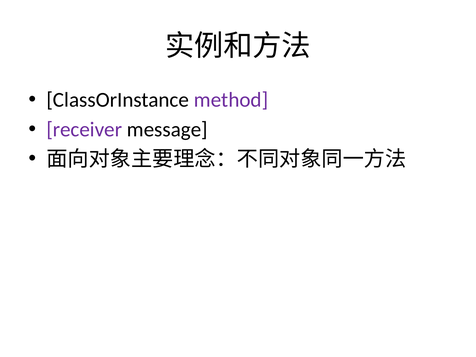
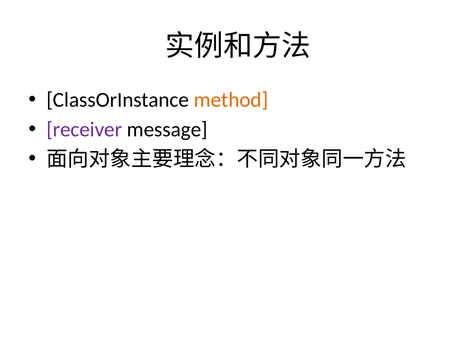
method colour: purple -> orange
